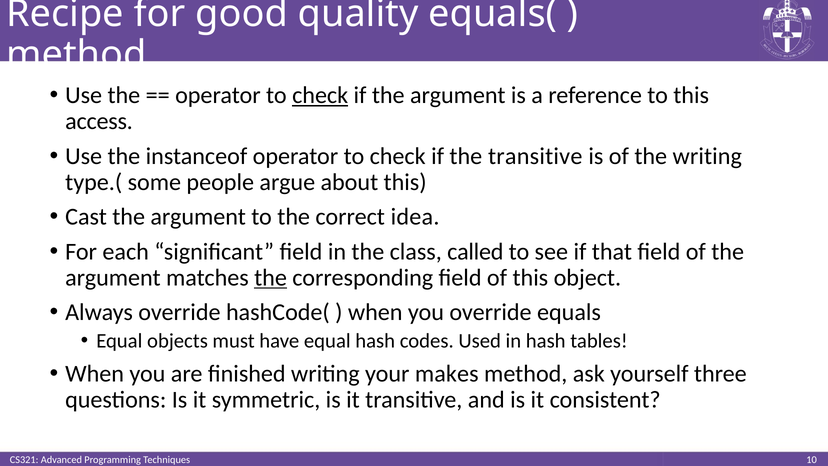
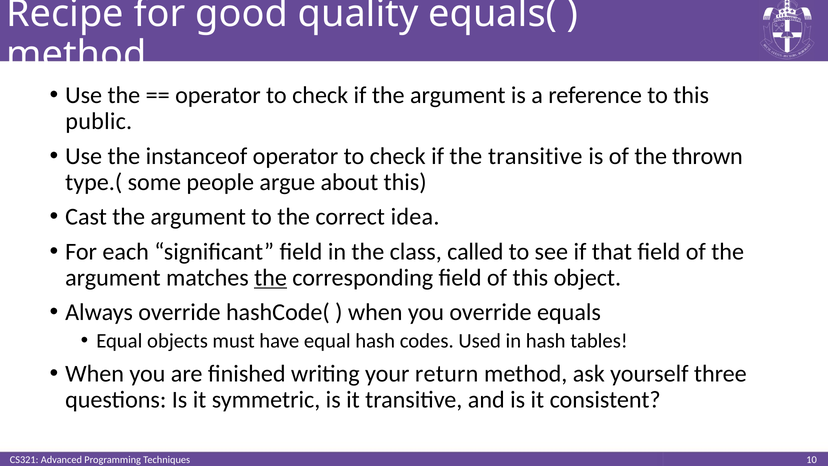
check at (320, 95) underline: present -> none
access: access -> public
the writing: writing -> thrown
makes: makes -> return
